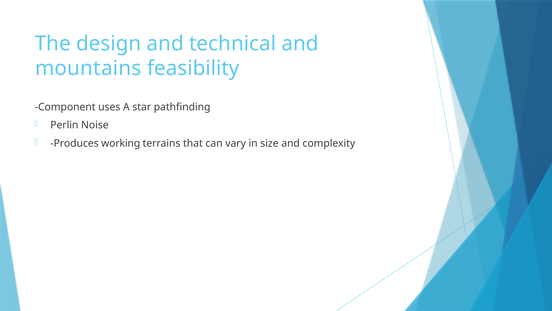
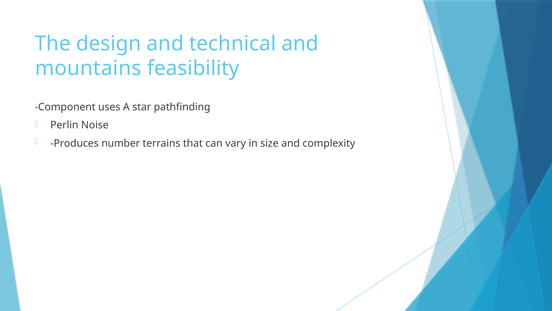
working: working -> number
